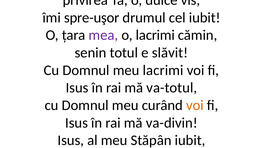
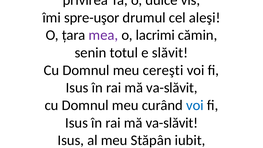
cel iubit: iubit -> aleşi
meu lacrimi: lacrimi -> cereşti
va-totul at (172, 88): va-totul -> va-slăvit
voi at (195, 105) colour: orange -> blue
va-divin at (172, 123): va-divin -> va-slăvit
